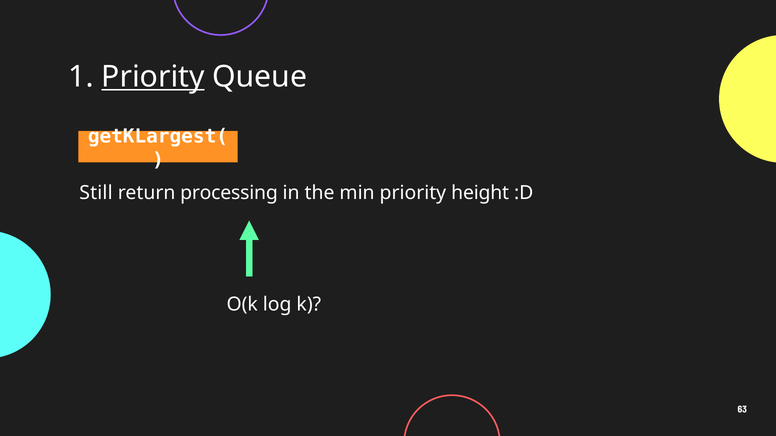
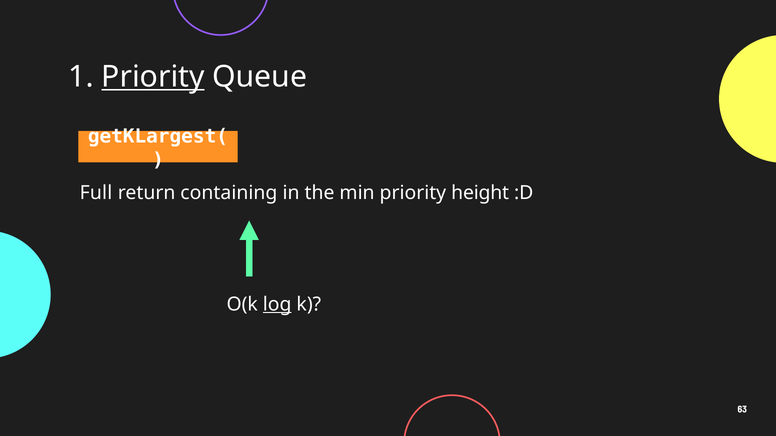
Still: Still -> Full
processing: processing -> containing
log underline: none -> present
